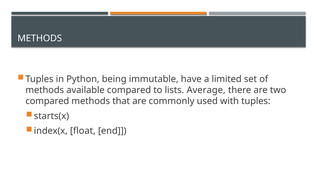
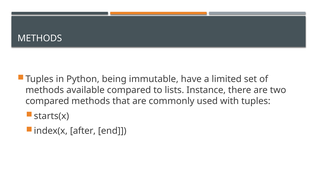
Average: Average -> Instance
float: float -> after
